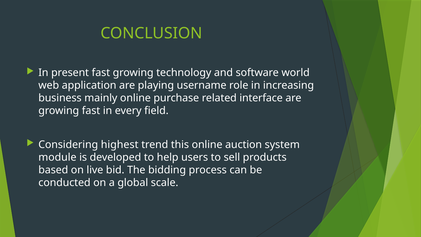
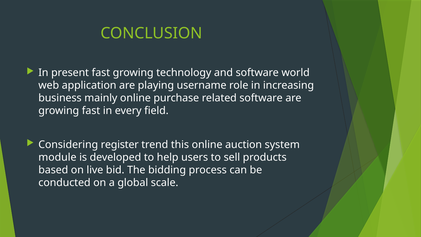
related interface: interface -> software
highest: highest -> register
